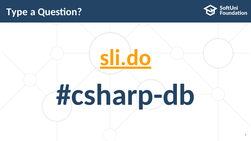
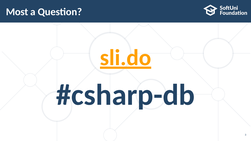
Type: Type -> Most
